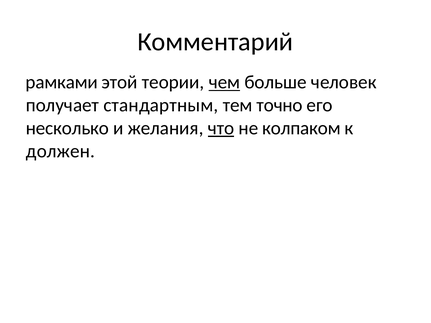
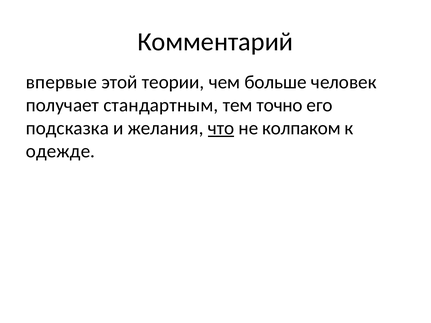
рамками: рамками -> впервые
чем underline: present -> none
несколько: несколько -> подсказка
должен: должен -> одежде
